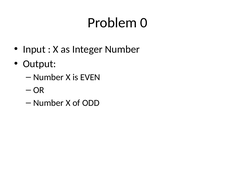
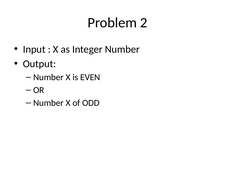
0: 0 -> 2
